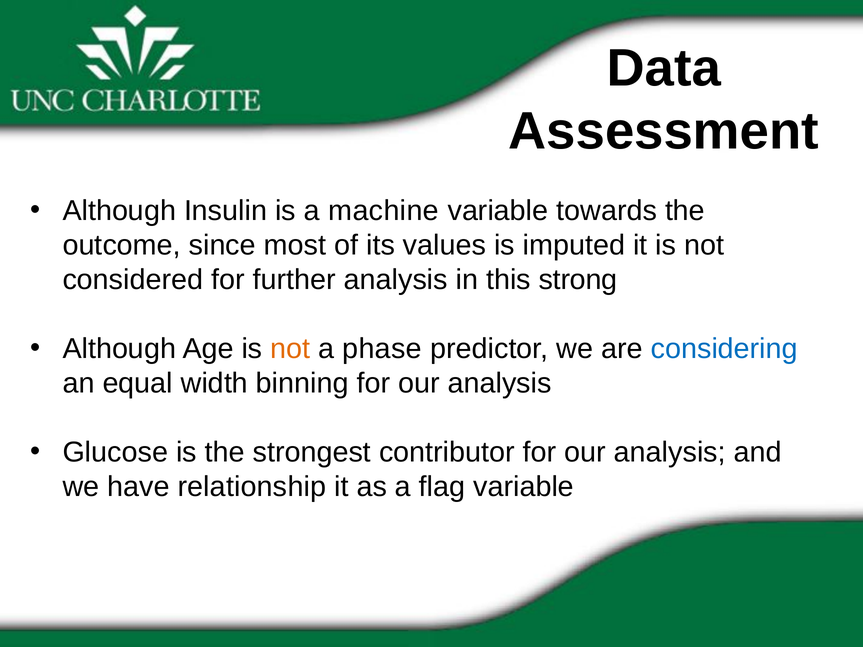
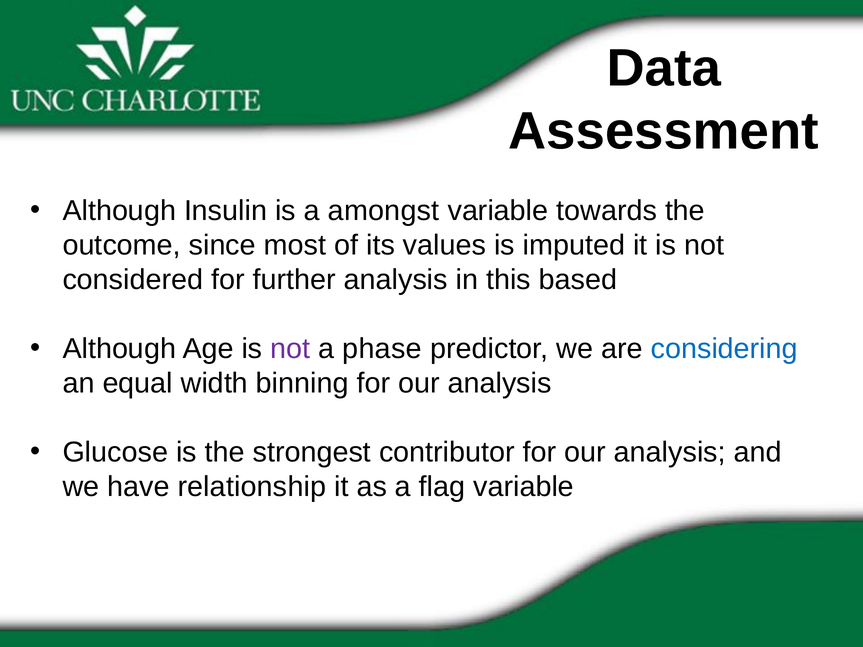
machine: machine -> amongst
strong: strong -> based
not at (290, 349) colour: orange -> purple
